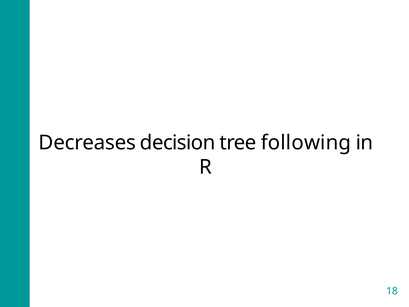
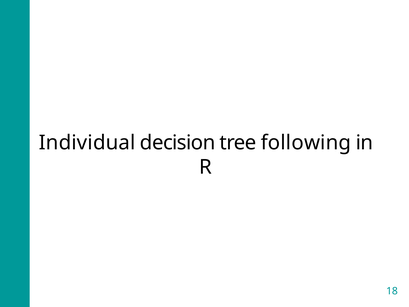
Decreases: Decreases -> Individual
